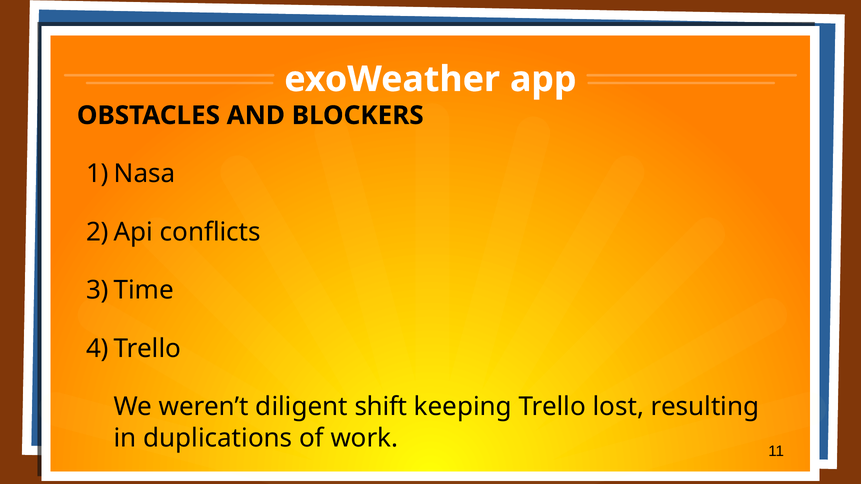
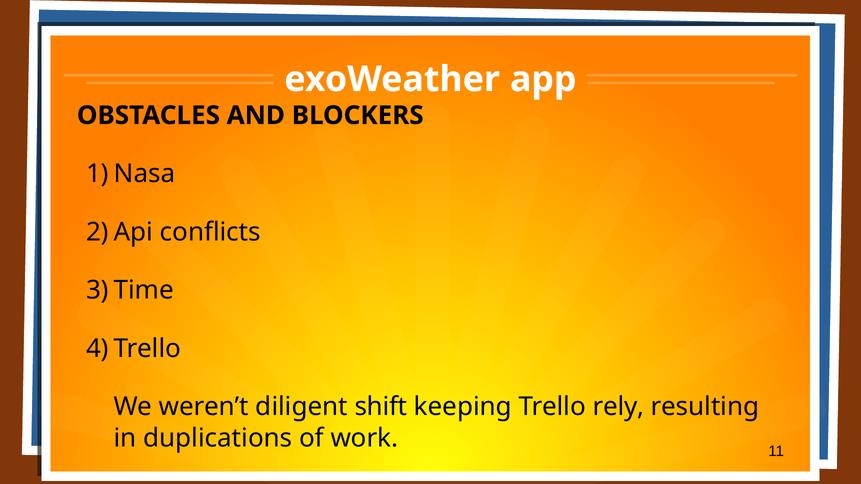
lost: lost -> rely
